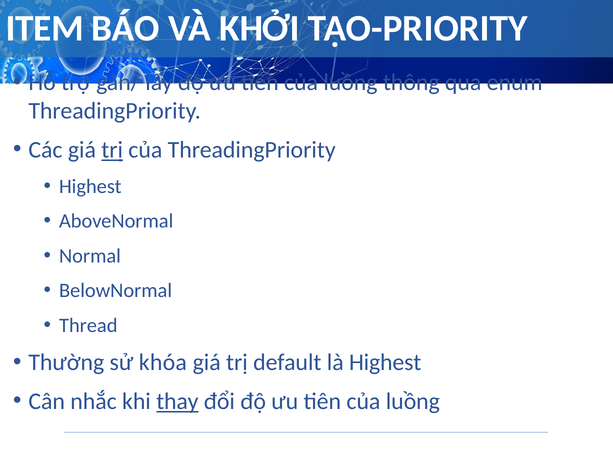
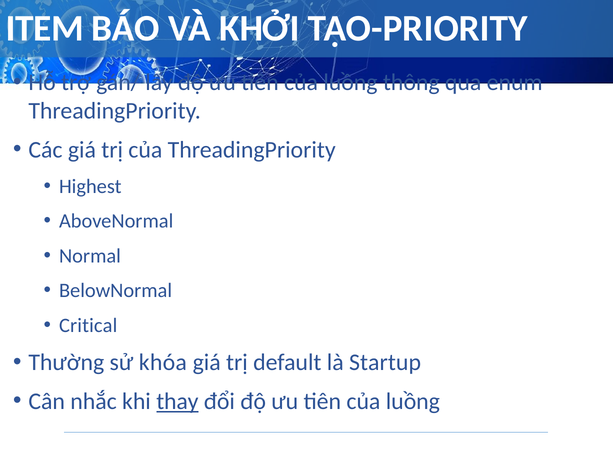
trị at (112, 150) underline: present -> none
Thread: Thread -> Critical
là Highest: Highest -> Startup
